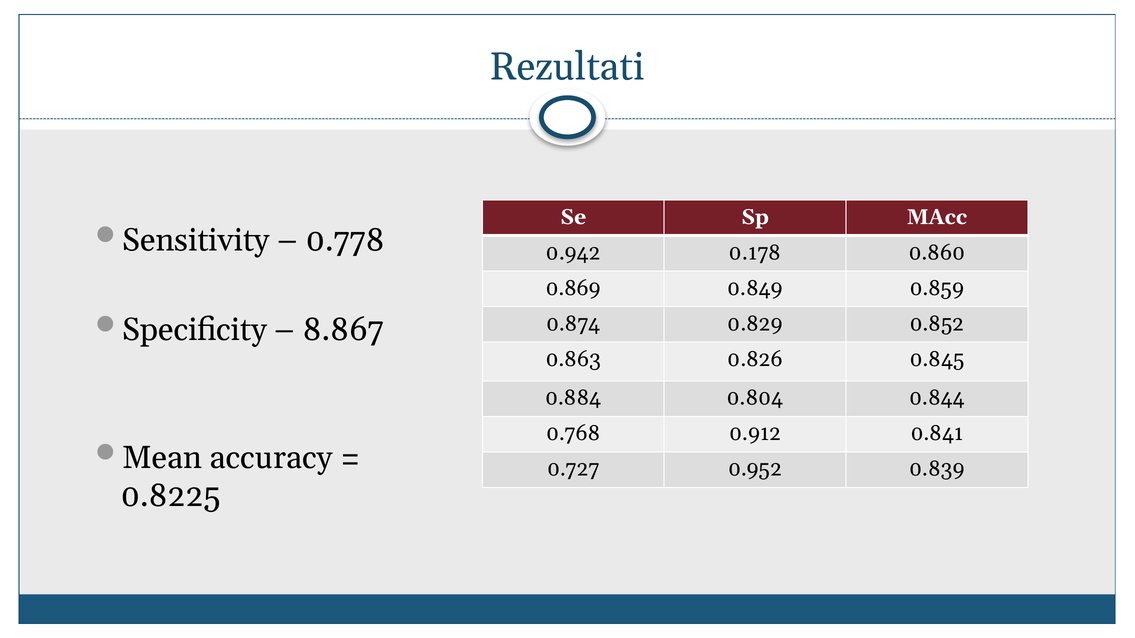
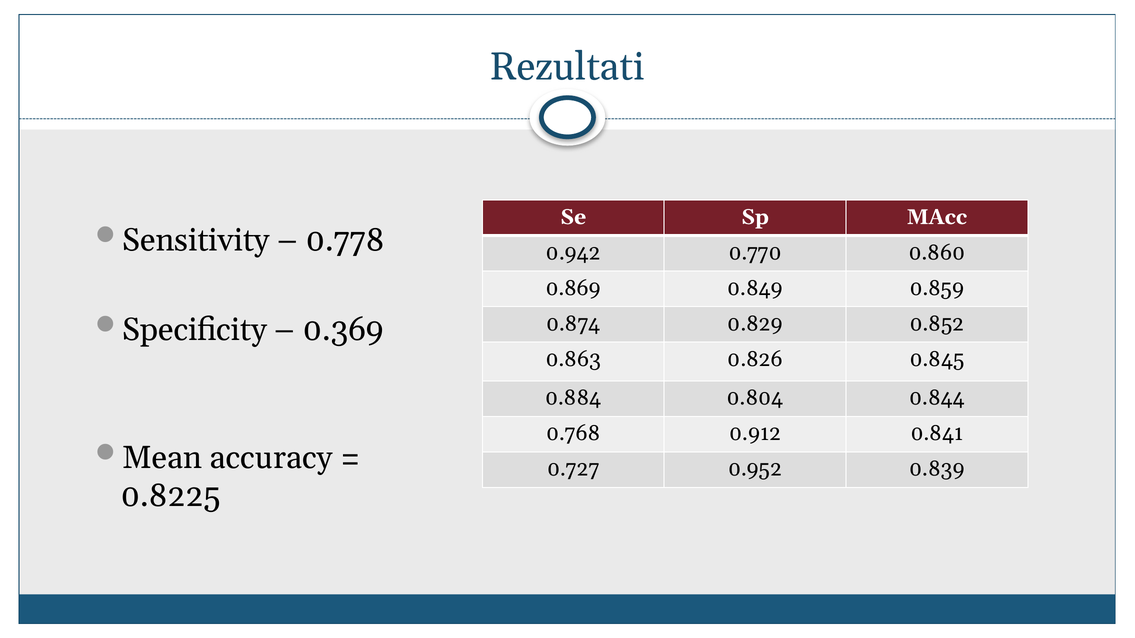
0.178: 0.178 -> 0.770
8.867: 8.867 -> 0.369
